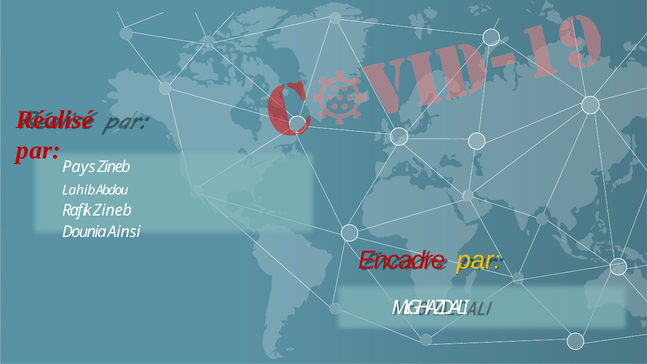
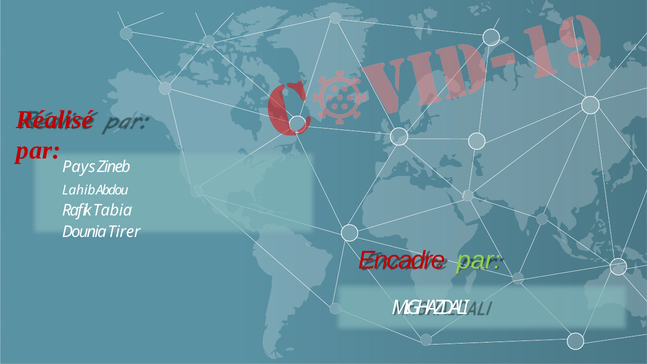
Rafik Zineb: Zineb -> Tabia
Ainsi: Ainsi -> Tirer
par at (479, 260) colour: yellow -> light green
